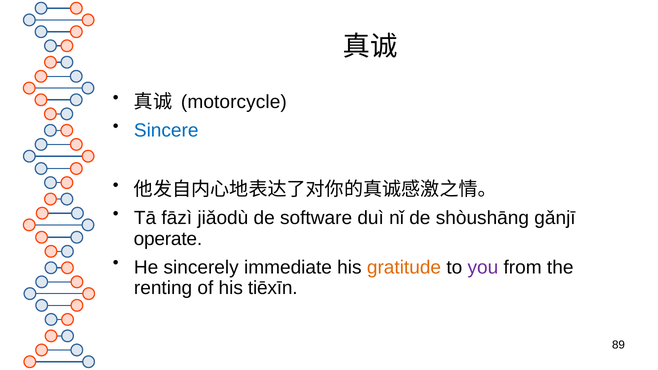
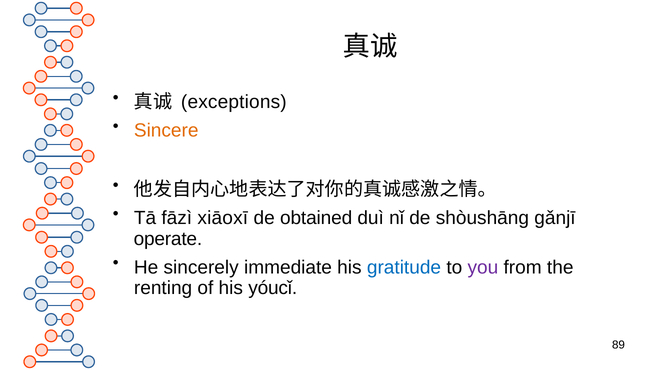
motorcycle: motorcycle -> exceptions
Sincere colour: blue -> orange
jiǎodù: jiǎodù -> xiāoxī
software: software -> obtained
gratitude colour: orange -> blue
tiēxīn: tiēxīn -> yóucǐ
